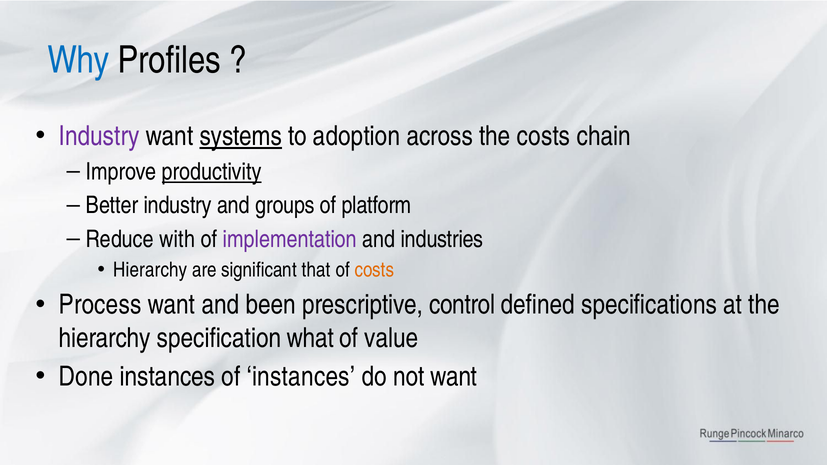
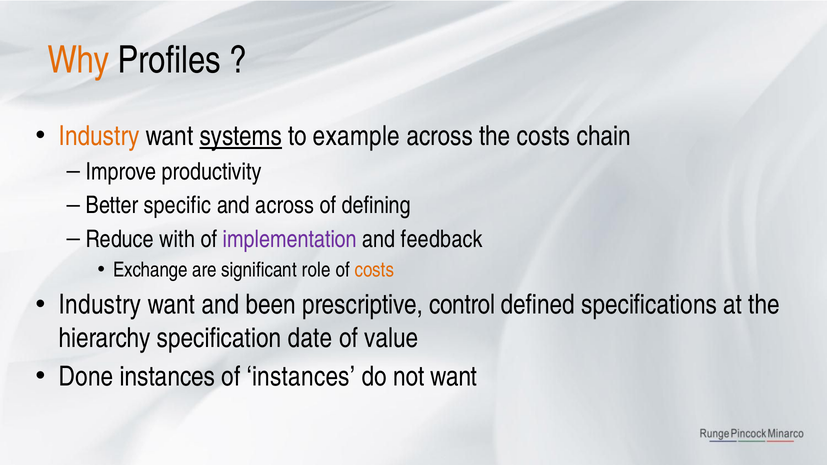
Why colour: blue -> orange
Industry at (99, 136) colour: purple -> orange
adoption: adoption -> example
productivity underline: present -> none
Better industry: industry -> specific
and groups: groups -> across
platform: platform -> defining
industries: industries -> feedback
Hierarchy at (150, 270): Hierarchy -> Exchange
that: that -> role
Process at (100, 305): Process -> Industry
what: what -> date
